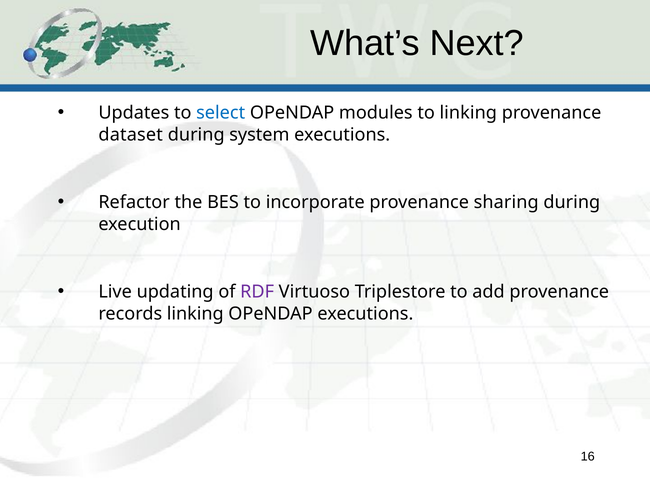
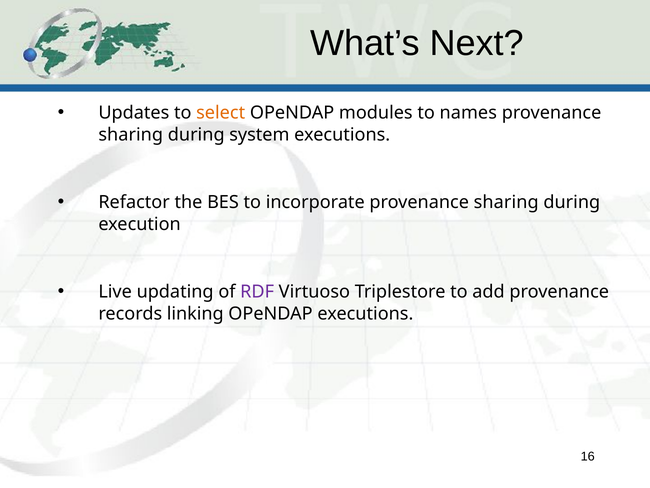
select colour: blue -> orange
to linking: linking -> names
dataset at (131, 135): dataset -> sharing
